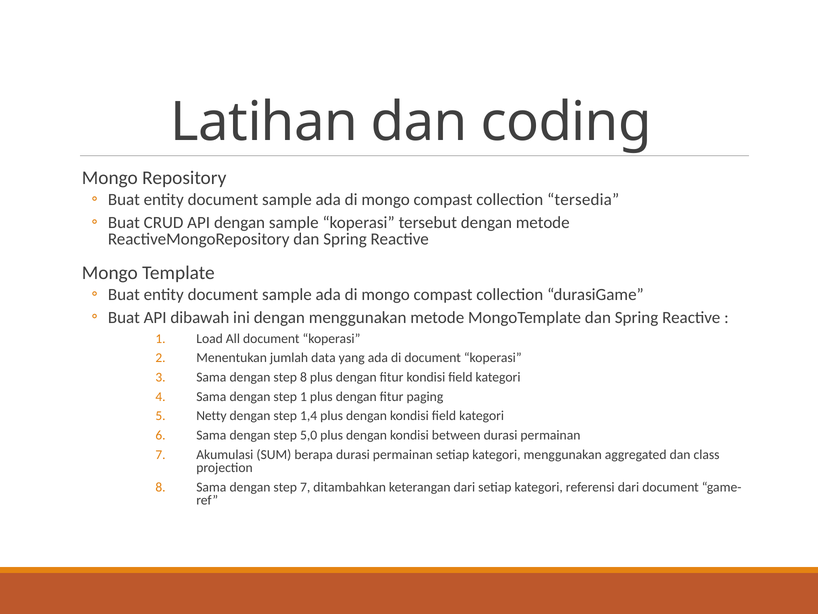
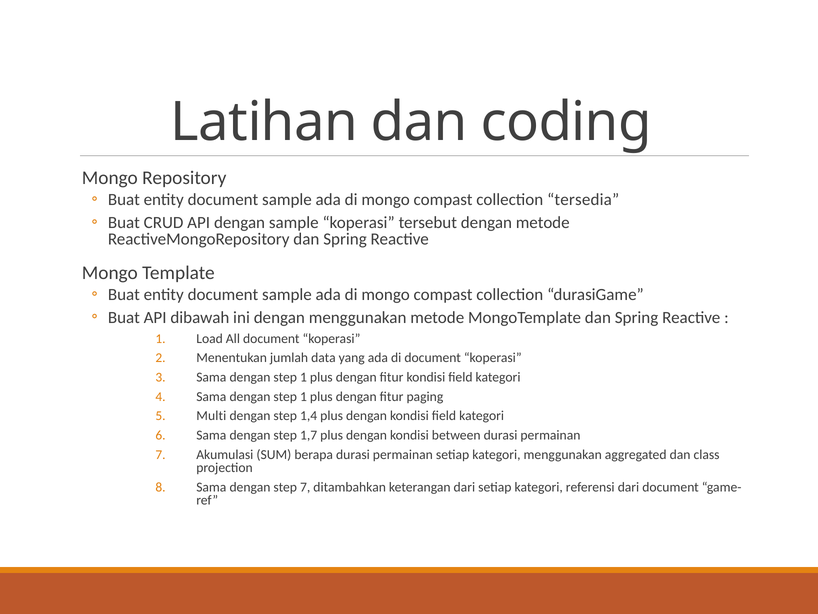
8 at (303, 377): 8 -> 1
Netty: Netty -> Multi
5,0: 5,0 -> 1,7
